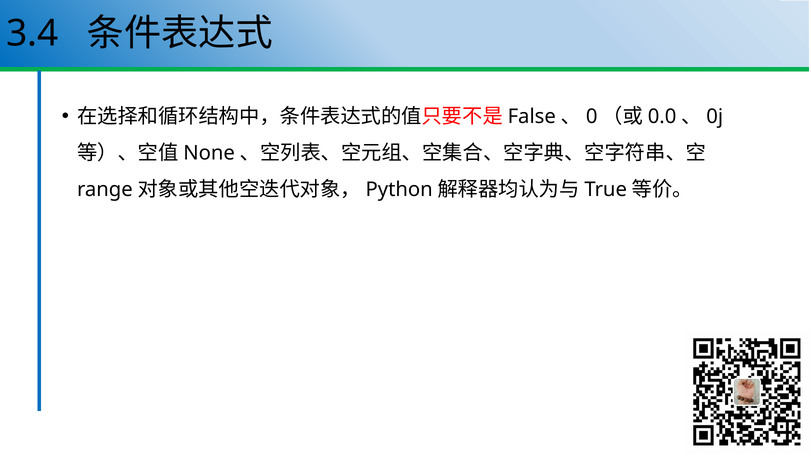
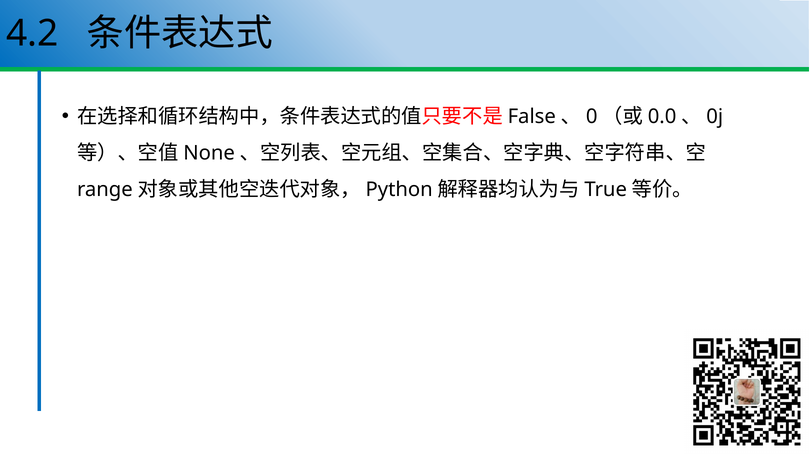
3.4: 3.4 -> 4.2
